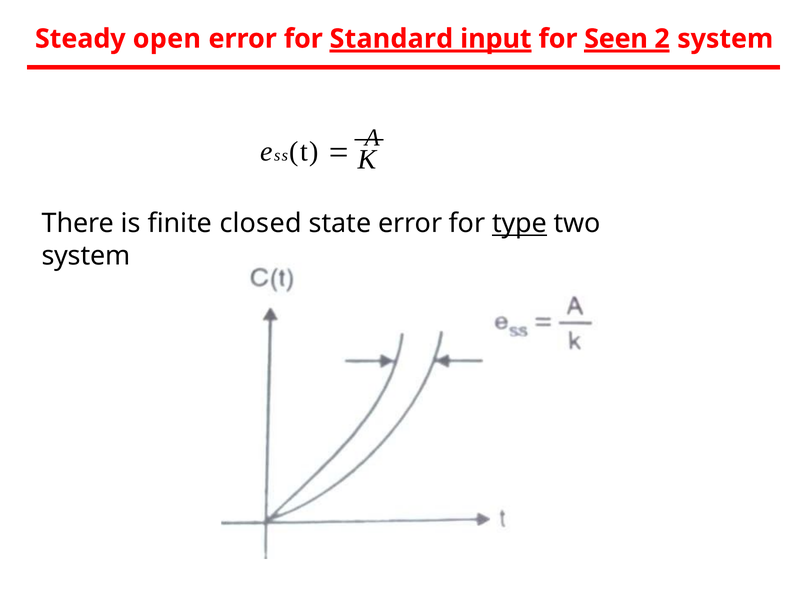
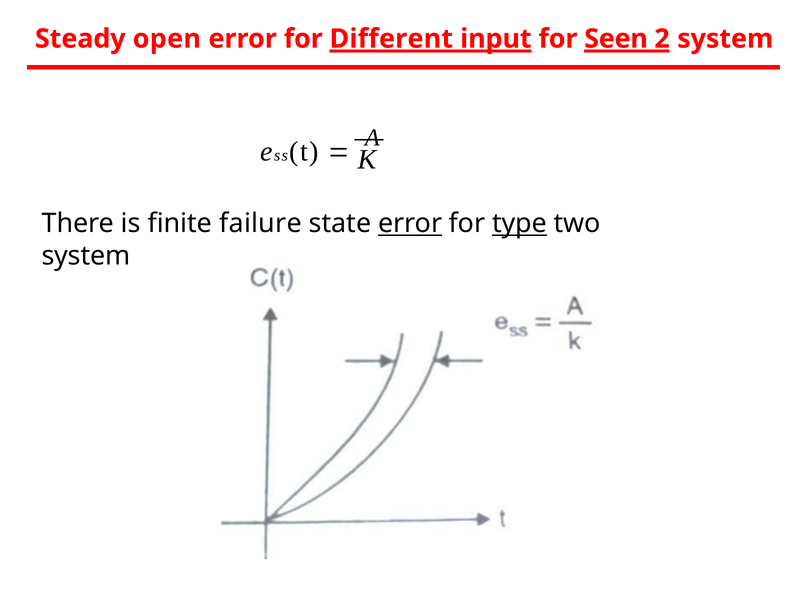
Standard: Standard -> Different
closed: closed -> failure
error at (410, 223) underline: none -> present
